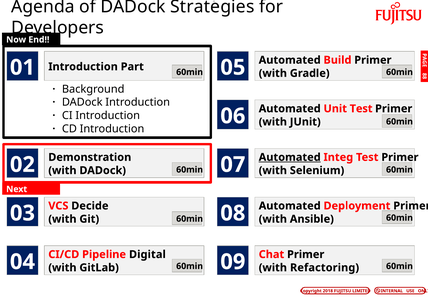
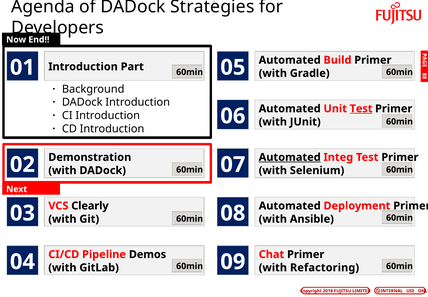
Test at (361, 108) underline: none -> present
Decide: Decide -> Clearly
Digital: Digital -> Demos
